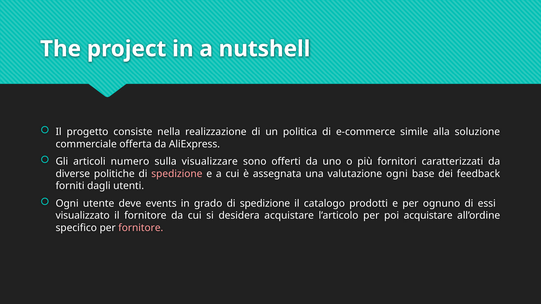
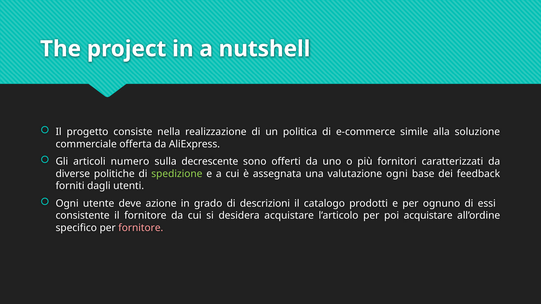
visualizzare: visualizzare -> decrescente
spedizione at (177, 174) colour: pink -> light green
events: events -> azione
grado di spedizione: spedizione -> descrizioni
visualizzato: visualizzato -> consistente
